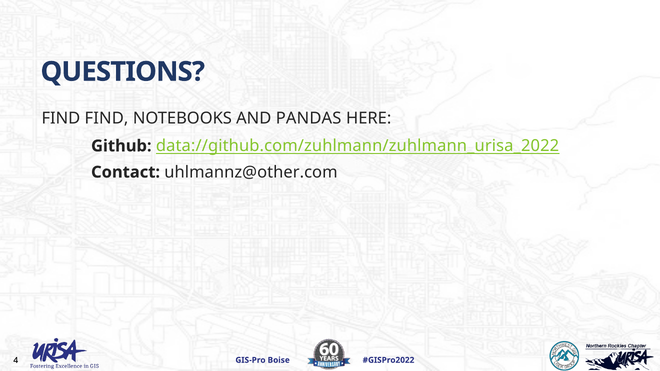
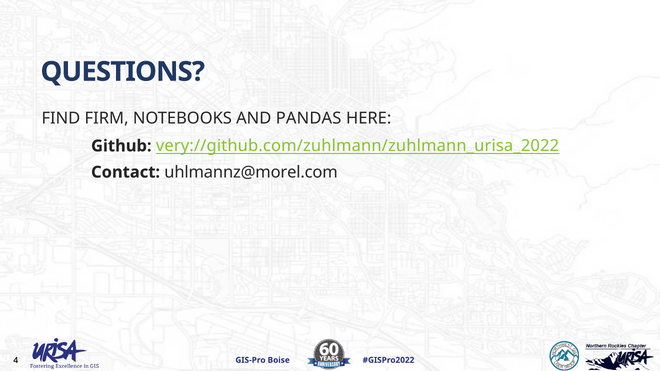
FIND FIND: FIND -> FIRM
data://github.com/zuhlmann/zuhlmann_urisa_2022: data://github.com/zuhlmann/zuhlmann_urisa_2022 -> very://github.com/zuhlmann/zuhlmann_urisa_2022
uhlmannz@other.com: uhlmannz@other.com -> uhlmannz@morel.com
